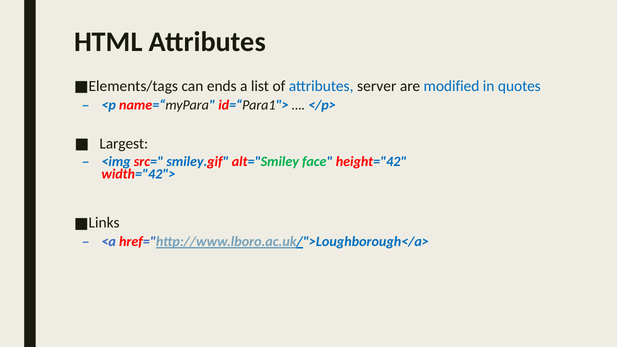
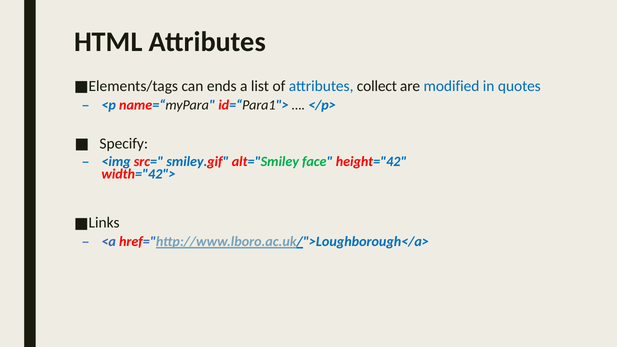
server: server -> collect
Largest: Largest -> Specify
